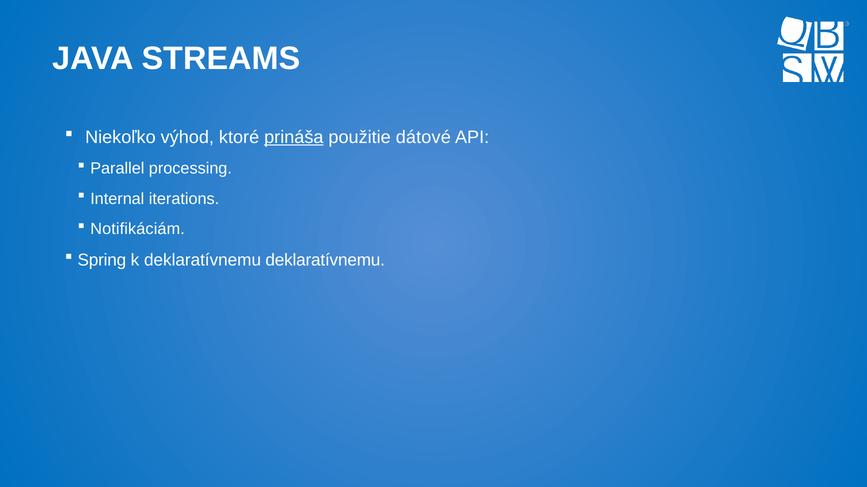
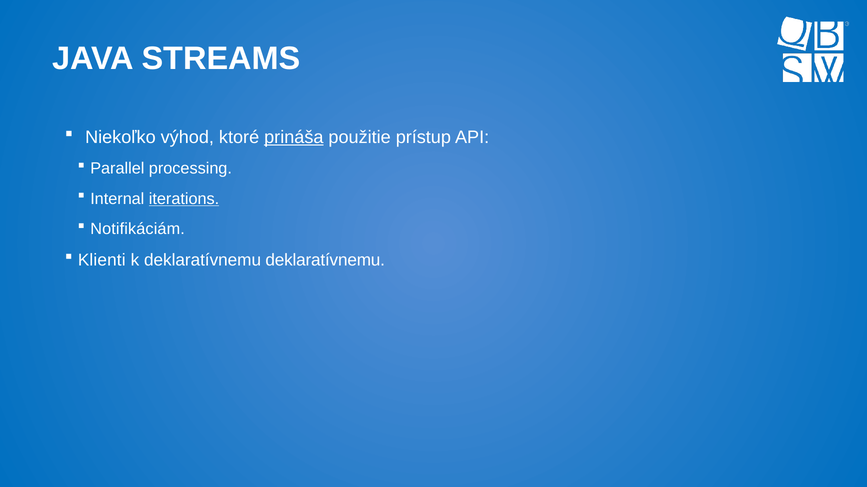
dátové: dátové -> prístup
iterations underline: none -> present
Spring: Spring -> Klienti
